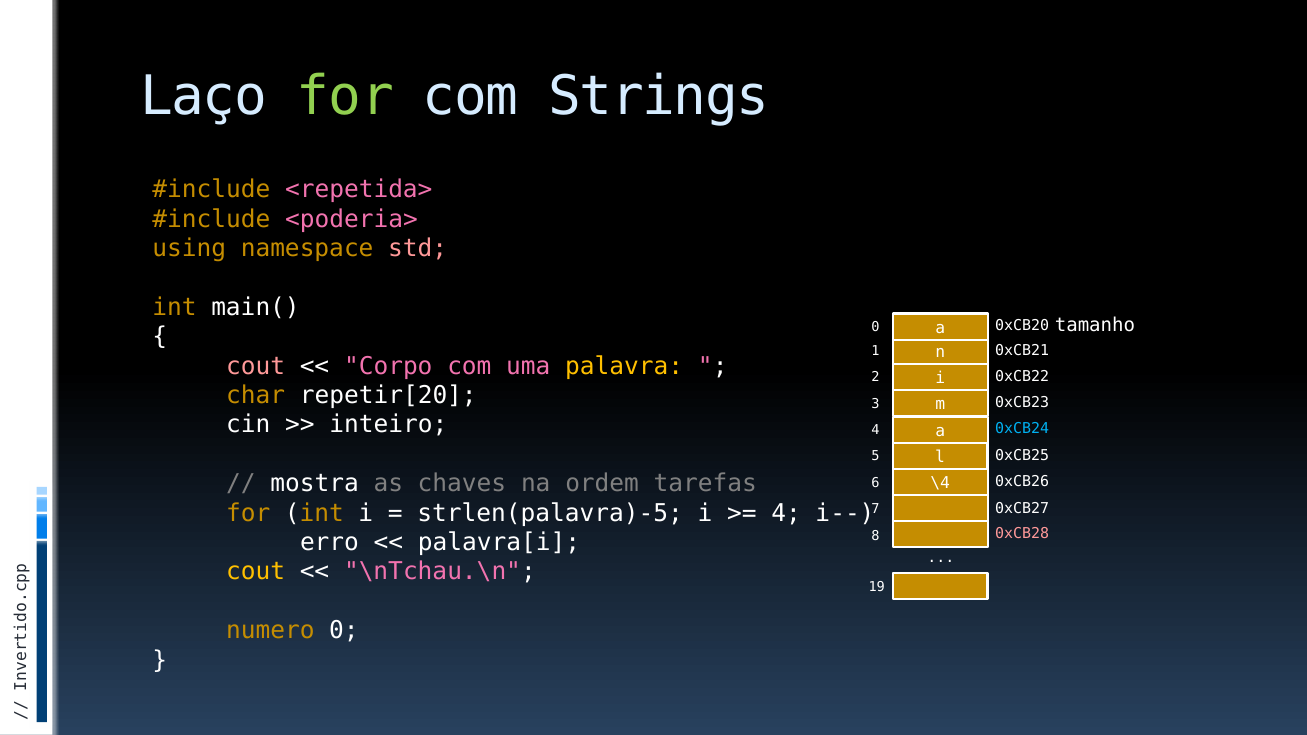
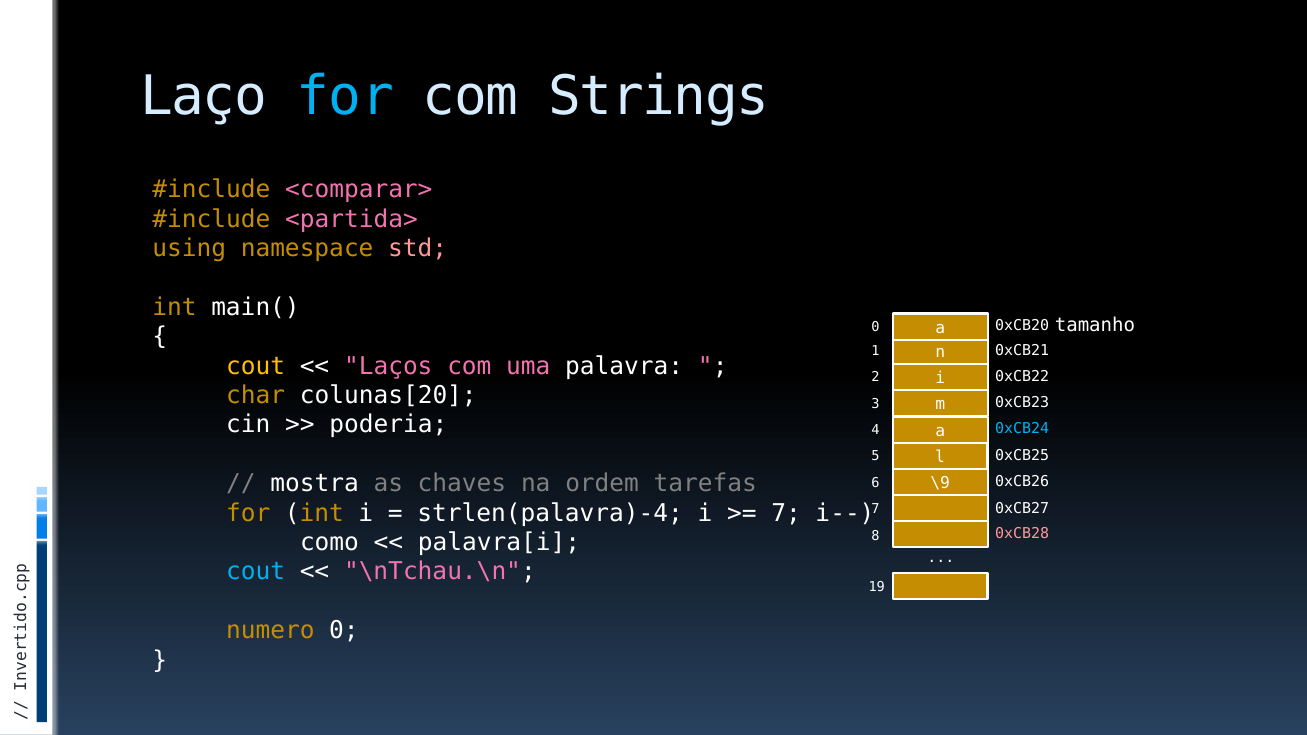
for at (345, 96) colour: light green -> light blue
<repetida>: <repetida> -> <comparar>
<poderia>: <poderia> -> <partida>
cout at (256, 366) colour: pink -> yellow
Corpo: Corpo -> Laços
palavra colour: yellow -> white
repetir[20: repetir[20 -> colunas[20
inteiro: inteiro -> poderia
\4: \4 -> \9
strlen(palavra)-5: strlen(palavra)-5 -> strlen(palavra)-4
4 at (786, 513): 4 -> 7
erro: erro -> como
cout at (256, 572) colour: yellow -> light blue
